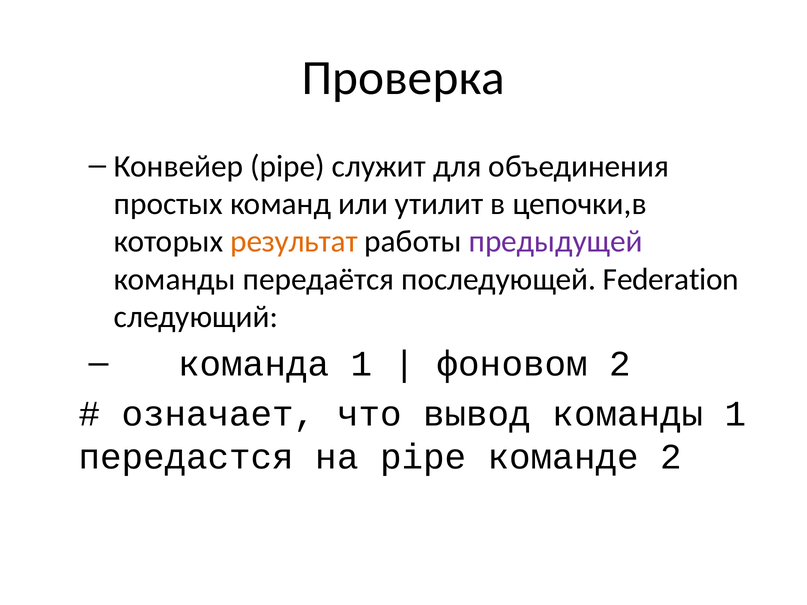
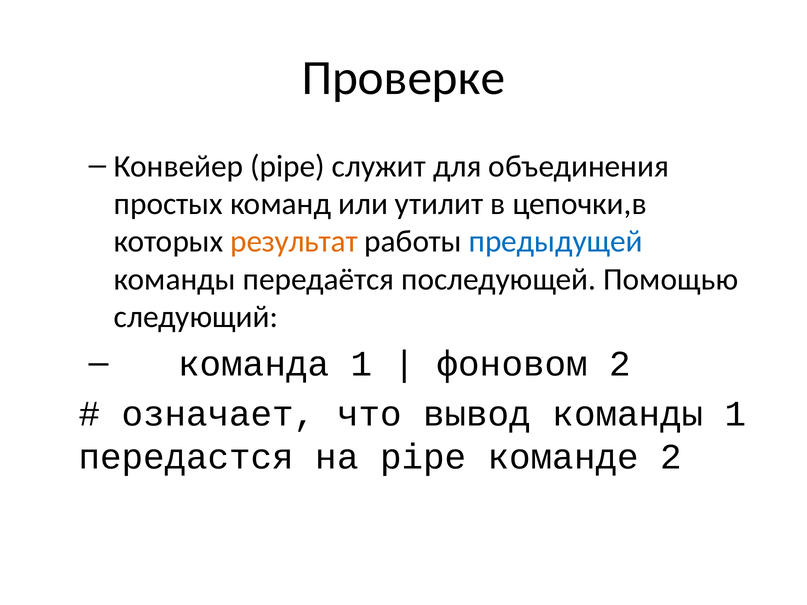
Проверка: Проверка -> Проверке
предыдущей colour: purple -> blue
Federation: Federation -> Помощью
